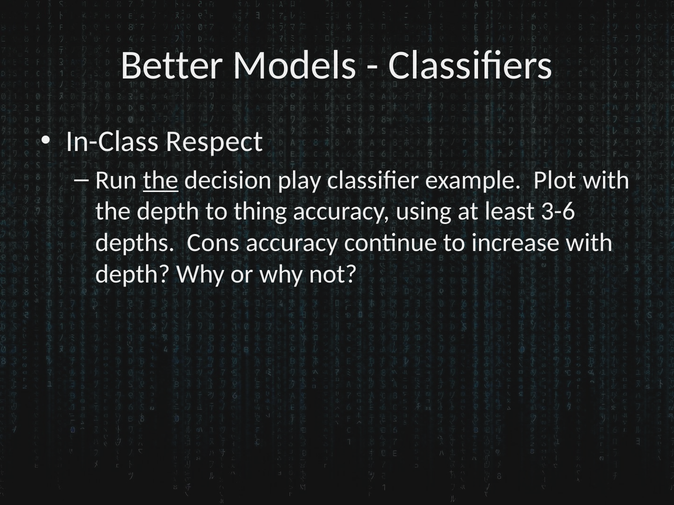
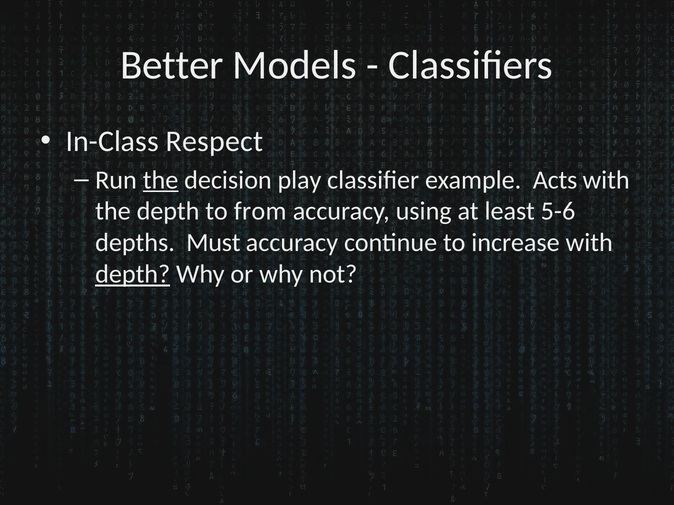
Plot: Plot -> Acts
thing: thing -> from
3-6: 3-6 -> 5-6
Cons: Cons -> Must
depth at (133, 275) underline: none -> present
